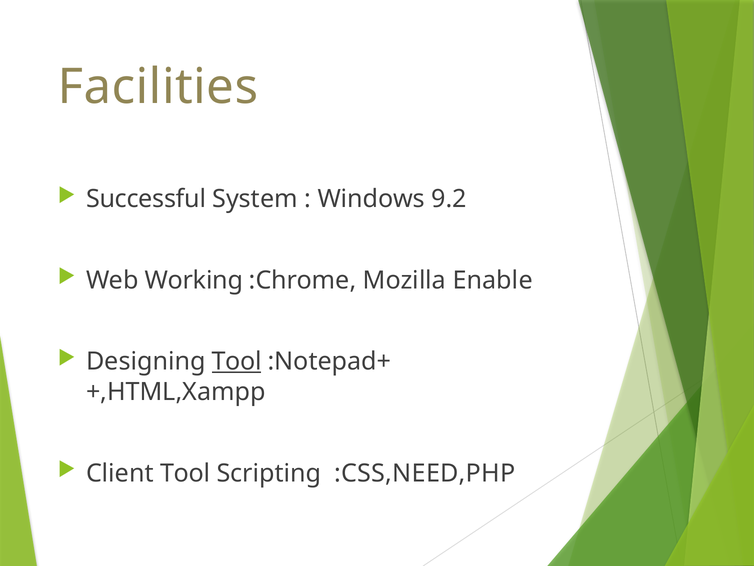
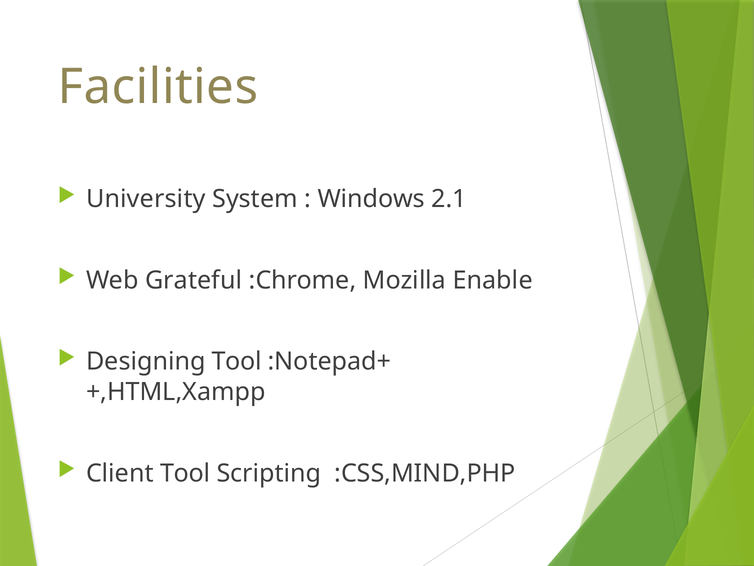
Successful: Successful -> University
9.2: 9.2 -> 2.1
Working: Working -> Grateful
Tool at (237, 361) underline: present -> none
:CSS,NEED,PHP: :CSS,NEED,PHP -> :CSS,MIND,PHP
